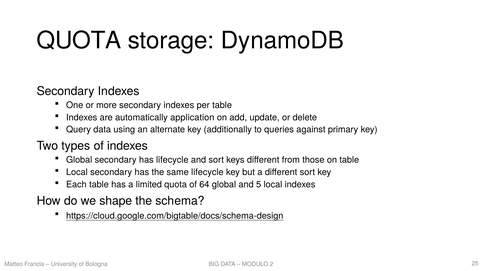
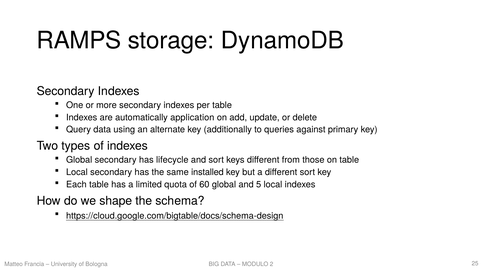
QUOTA at (79, 40): QUOTA -> RAMPS
same lifecycle: lifecycle -> installed
64: 64 -> 60
